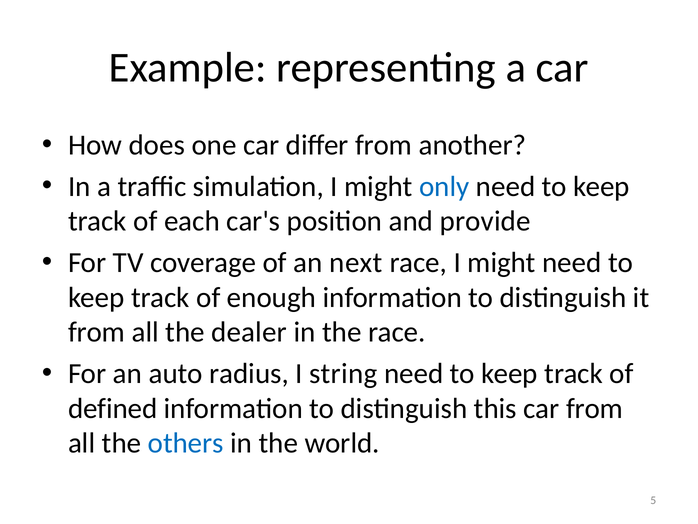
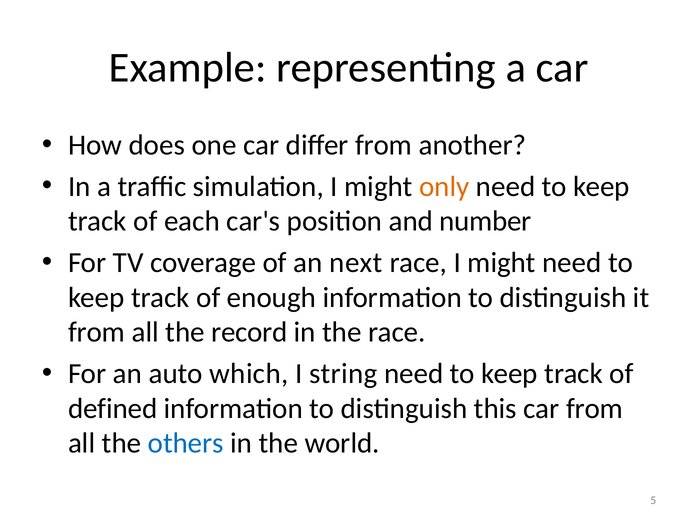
only colour: blue -> orange
provide: provide -> number
dealer: dealer -> record
radius: radius -> which
